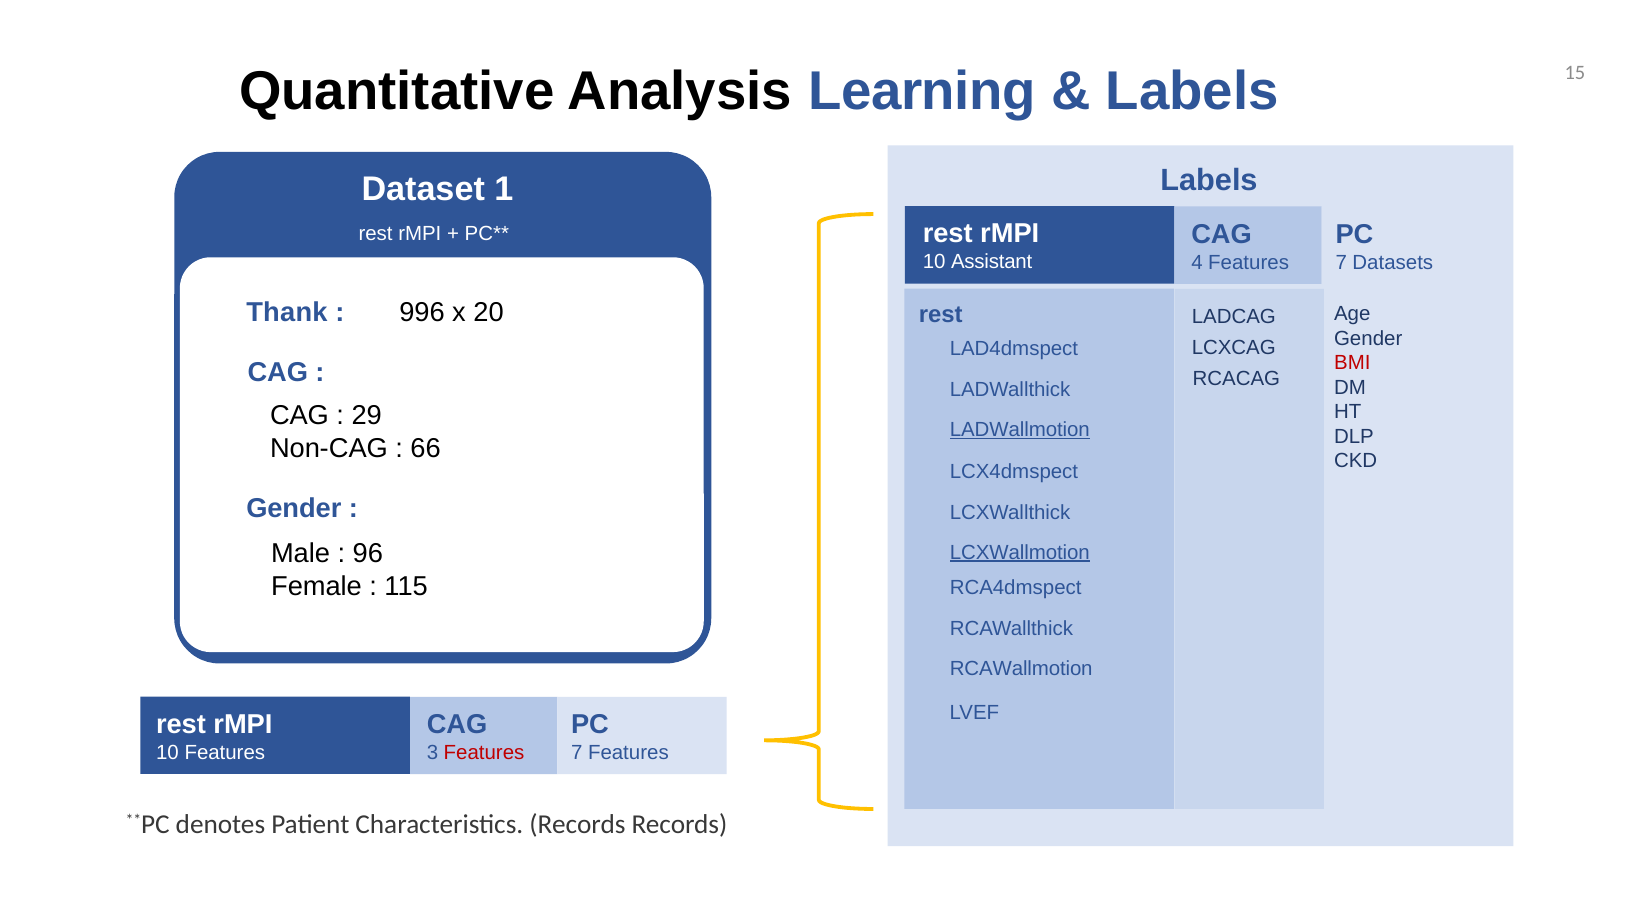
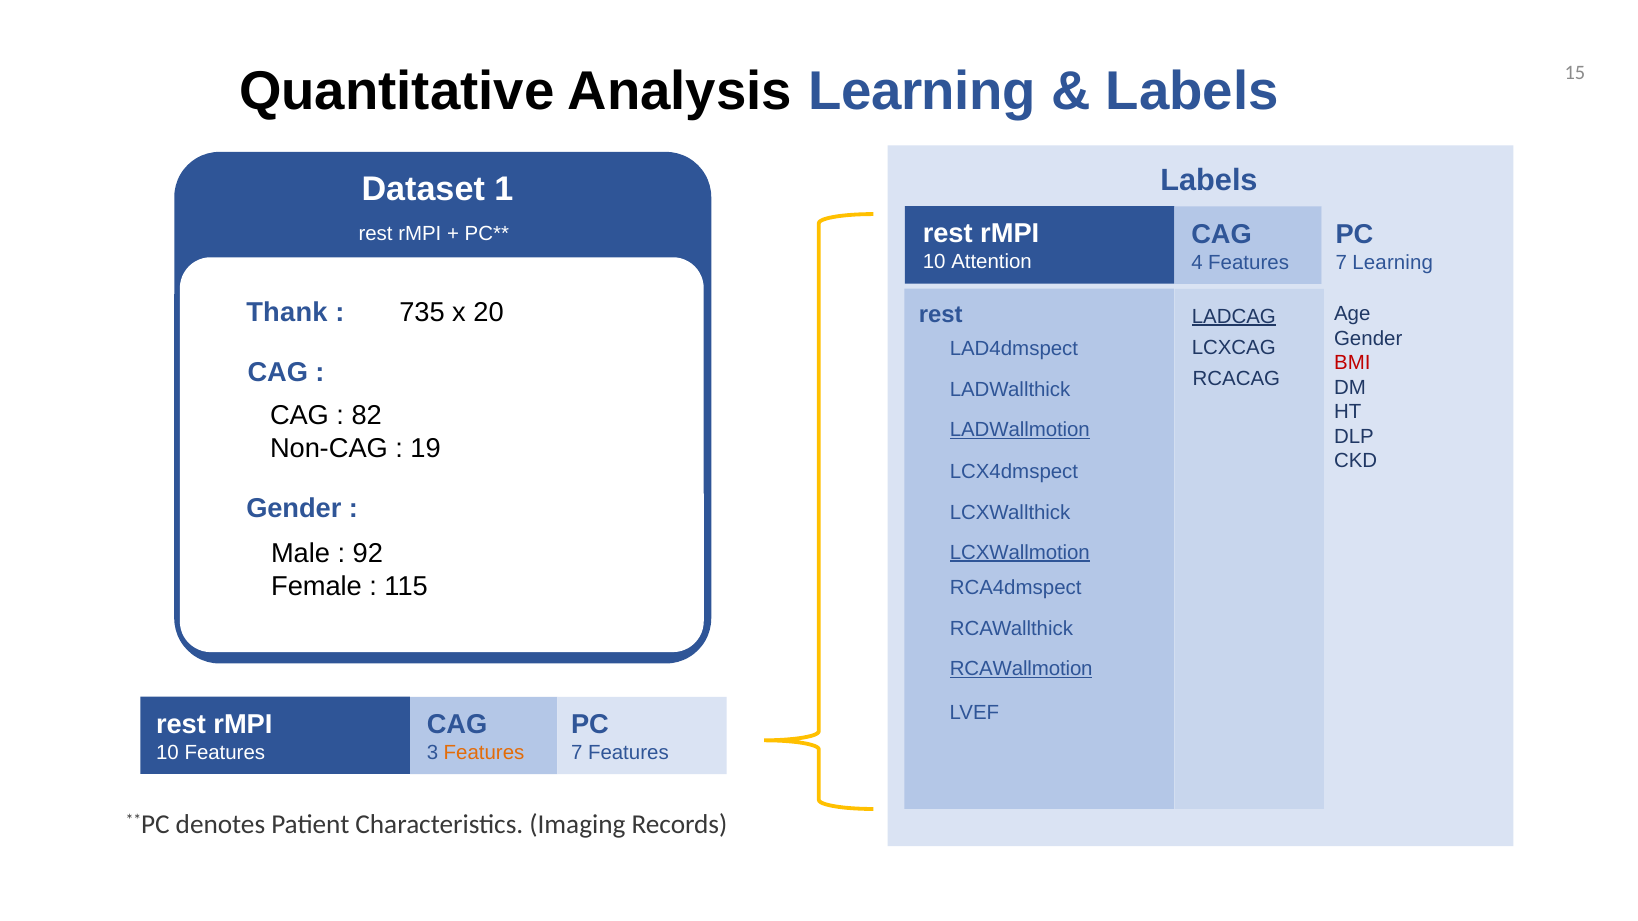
Assistant: Assistant -> Attention
7 Datasets: Datasets -> Learning
996: 996 -> 735
LADCAG underline: none -> present
29: 29 -> 82
66: 66 -> 19
96: 96 -> 92
RCAWallmotion underline: none -> present
Features at (484, 753) colour: red -> orange
Characteristics Records: Records -> Imaging
